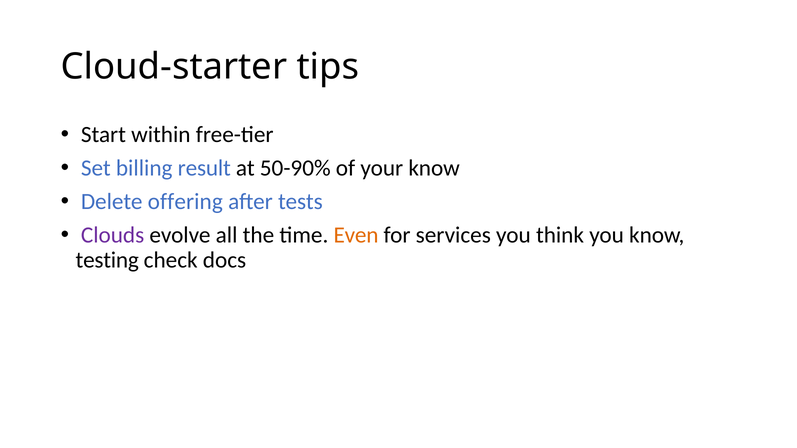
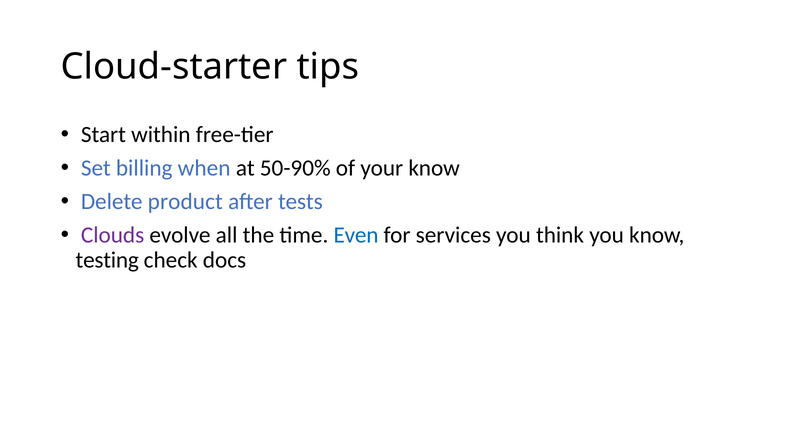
result: result -> when
offering: offering -> product
Even colour: orange -> blue
